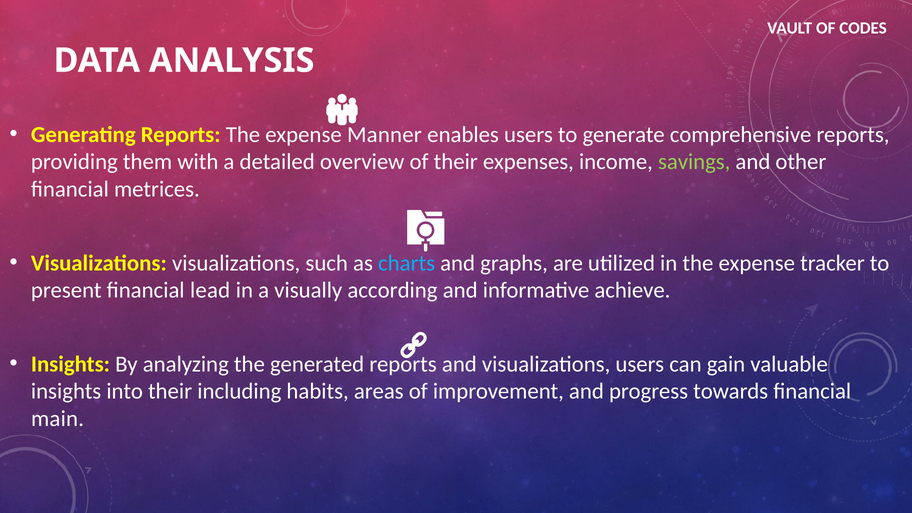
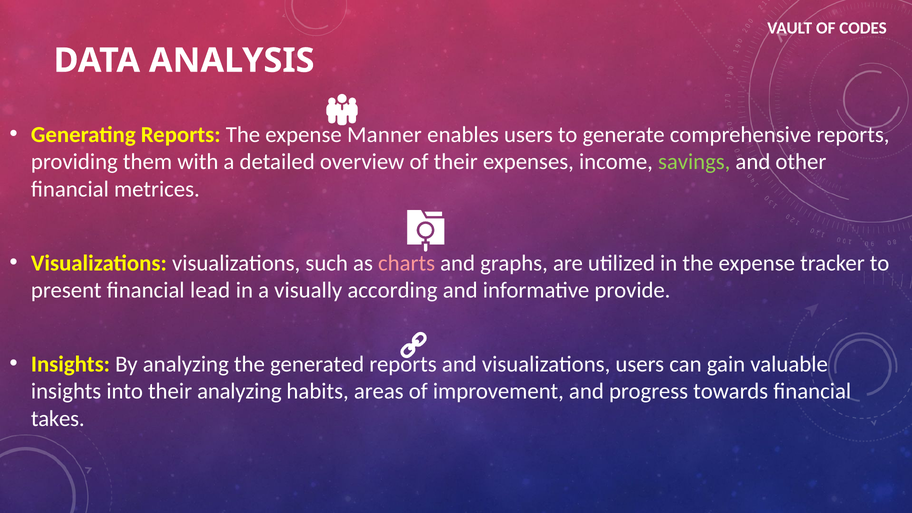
charts colour: light blue -> pink
achieve: achieve -> provide
their including: including -> analyzing
main: main -> takes
